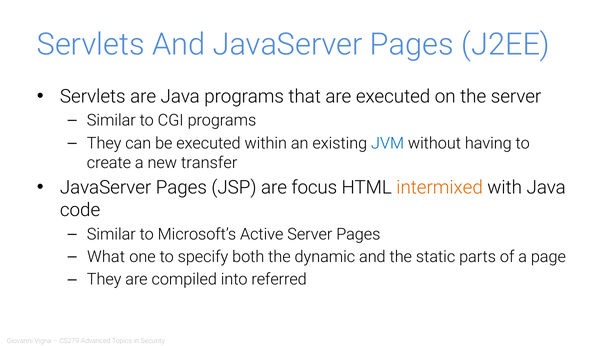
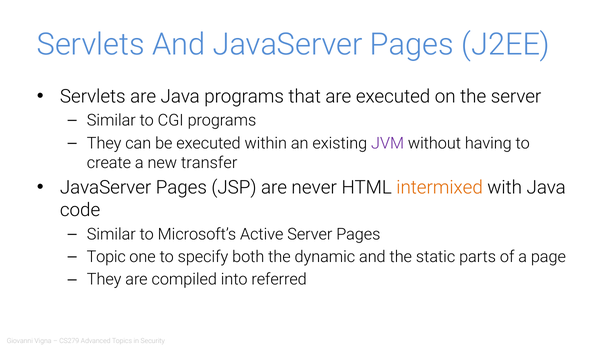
JVM colour: blue -> purple
focus: focus -> never
What: What -> Topic
